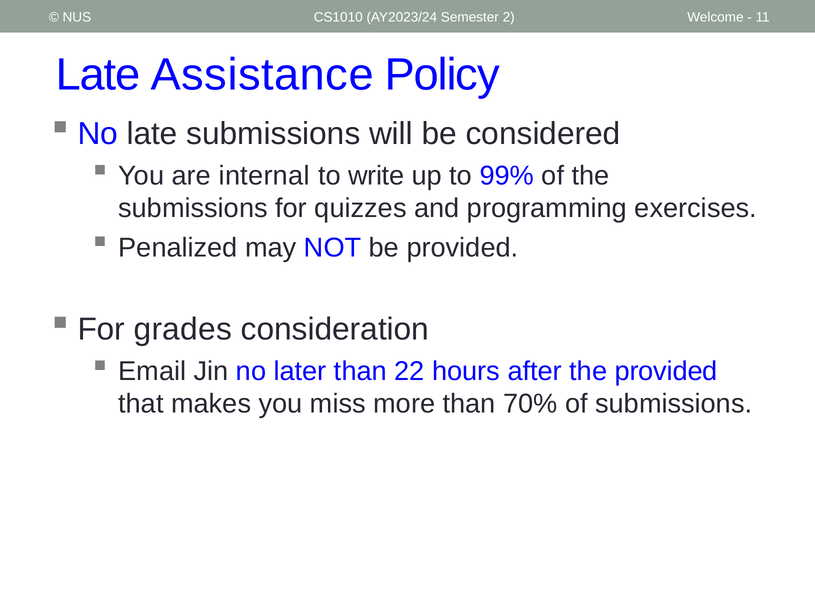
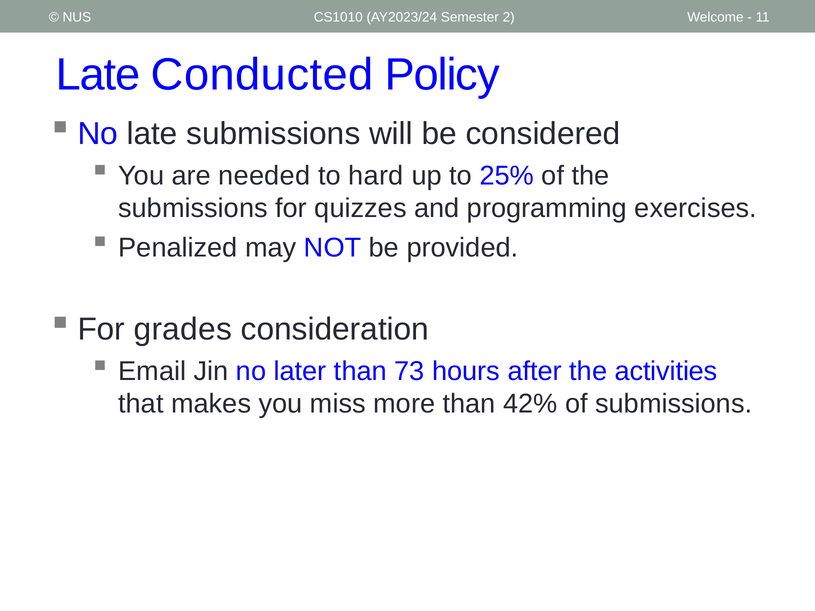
Assistance: Assistance -> Conducted
internal: internal -> needed
write: write -> hard
99%: 99% -> 25%
22: 22 -> 73
the provided: provided -> activities
70%: 70% -> 42%
